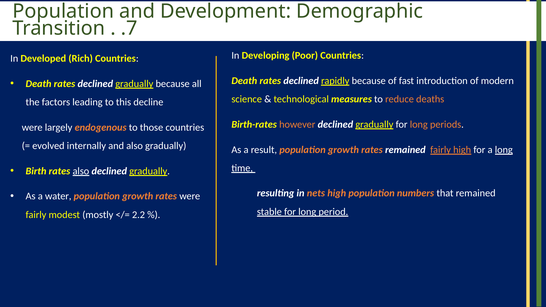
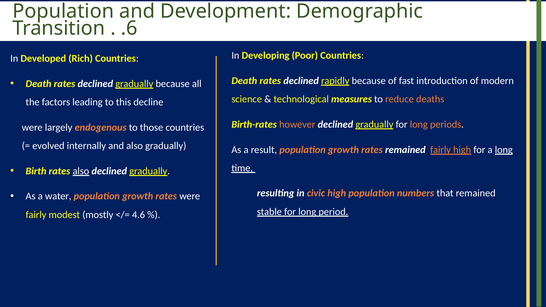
.7: .7 -> .6
nets: nets -> civic
2.2: 2.2 -> 4.6
